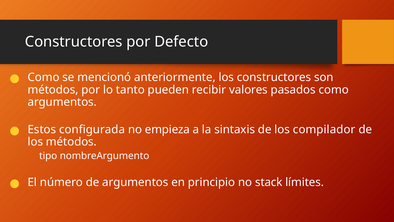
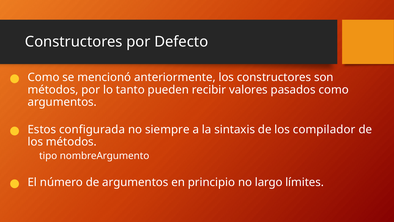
empieza: empieza -> siempre
stack: stack -> largo
